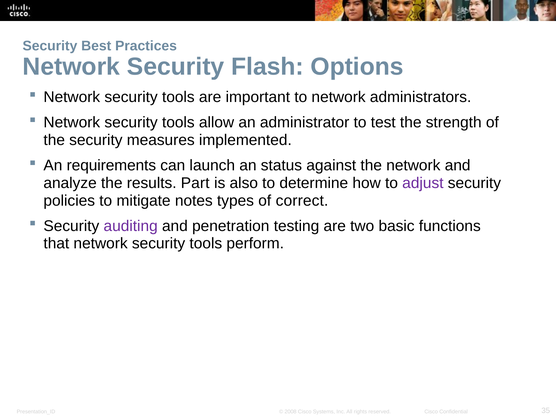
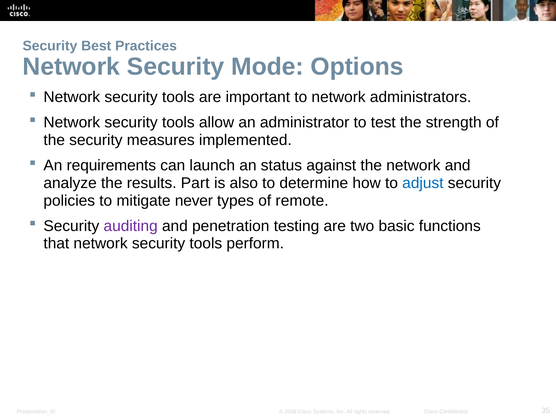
Flash: Flash -> Mode
adjust colour: purple -> blue
notes: notes -> never
correct: correct -> remote
